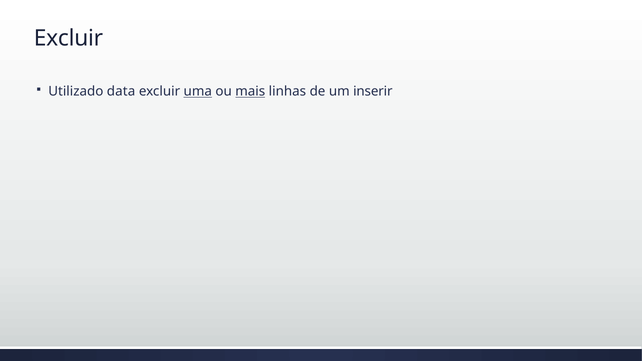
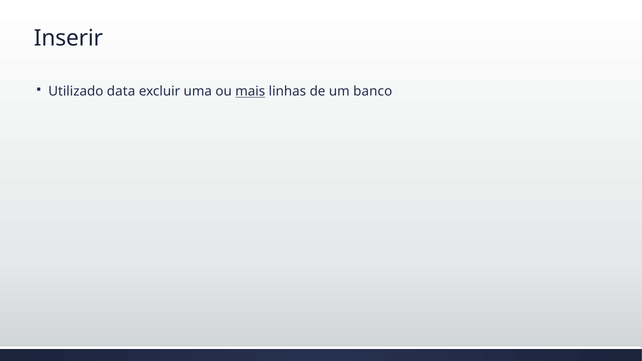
Excluir at (68, 38): Excluir -> Inserir
uma underline: present -> none
inserir: inserir -> banco
